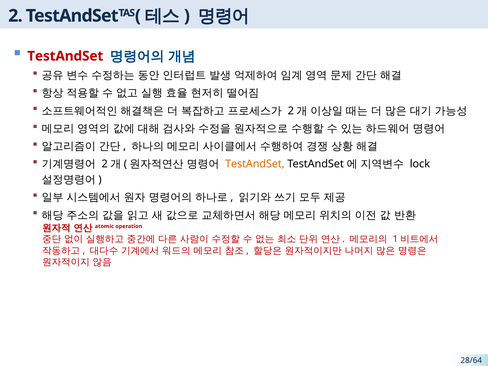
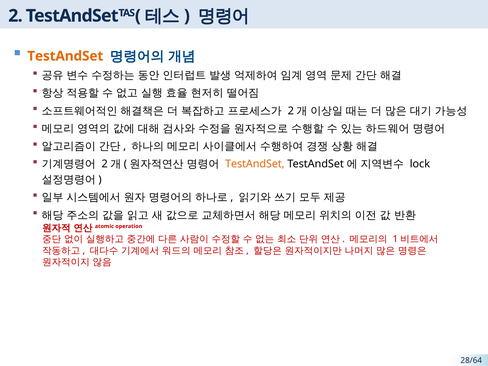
TestAndSet at (65, 56) colour: red -> orange
